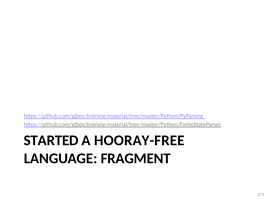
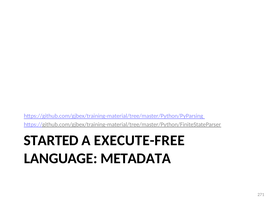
HOORAY-FREE: HOORAY-FREE -> EXECUTE-FREE
FRAGMENT: FRAGMENT -> METADATA
